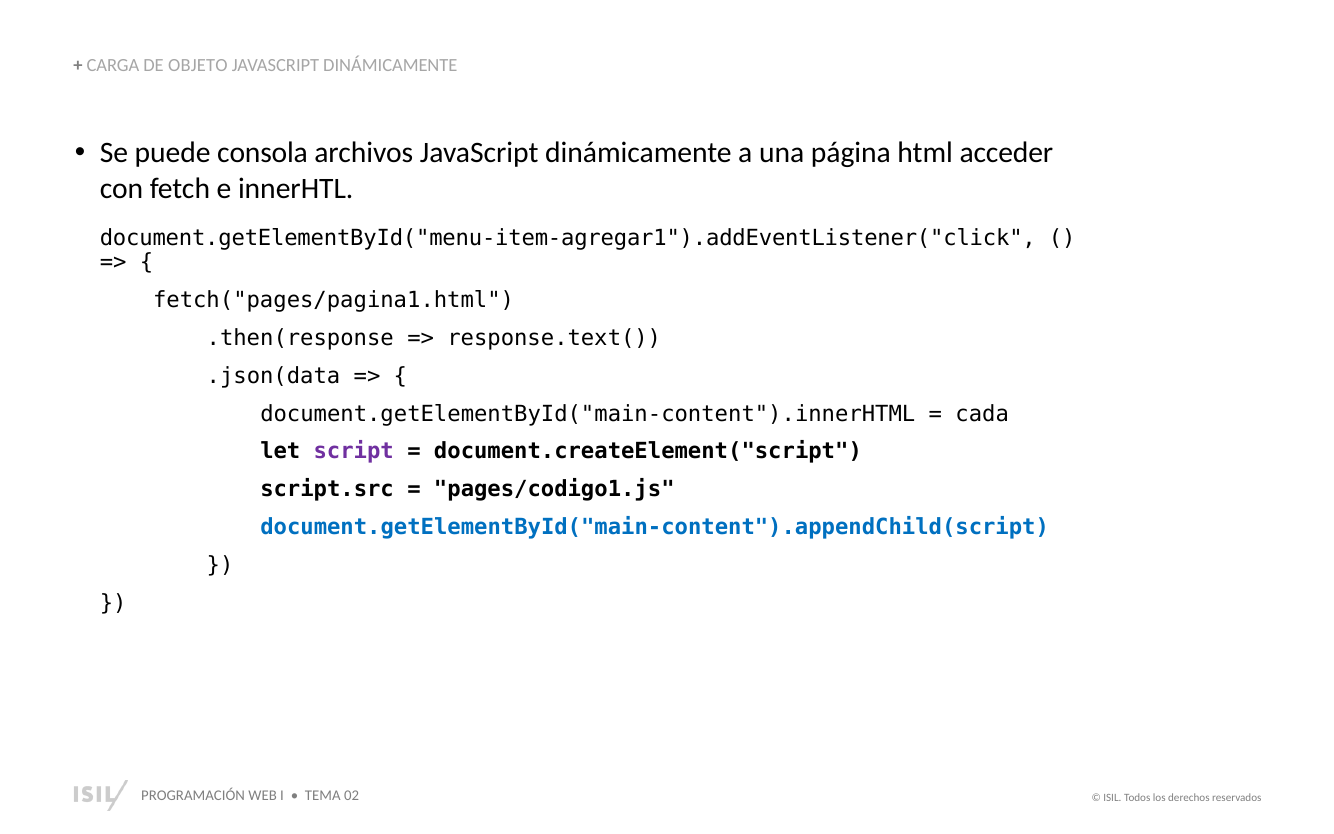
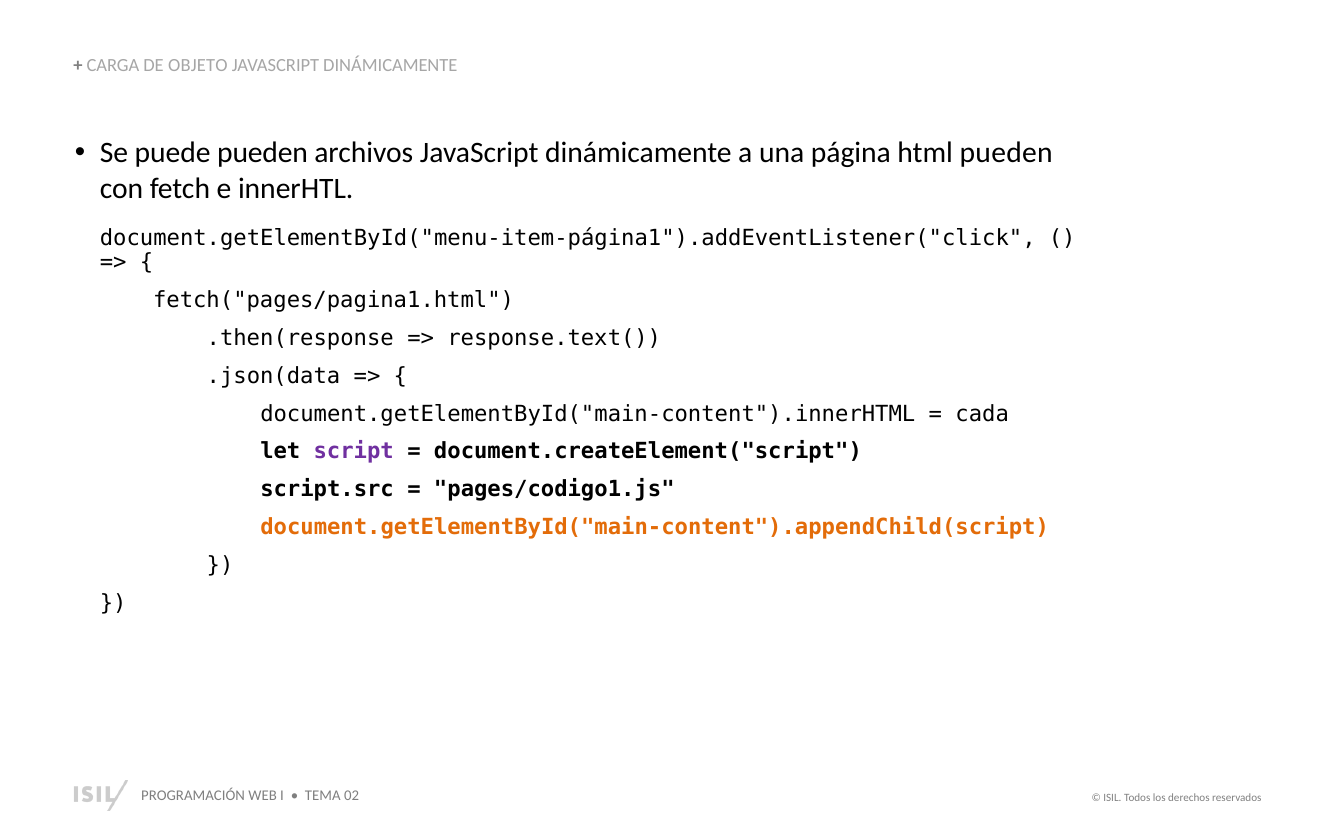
puede consola: consola -> pueden
html acceder: acceder -> pueden
document.getElementById("menu-item-agregar1").addEventListener("click: document.getElementById("menu-item-agregar1").addEventListener("click -> document.getElementById("menu-item-página1").addEventListener("click
document.getElementById("main-content").appendChild(script colour: blue -> orange
